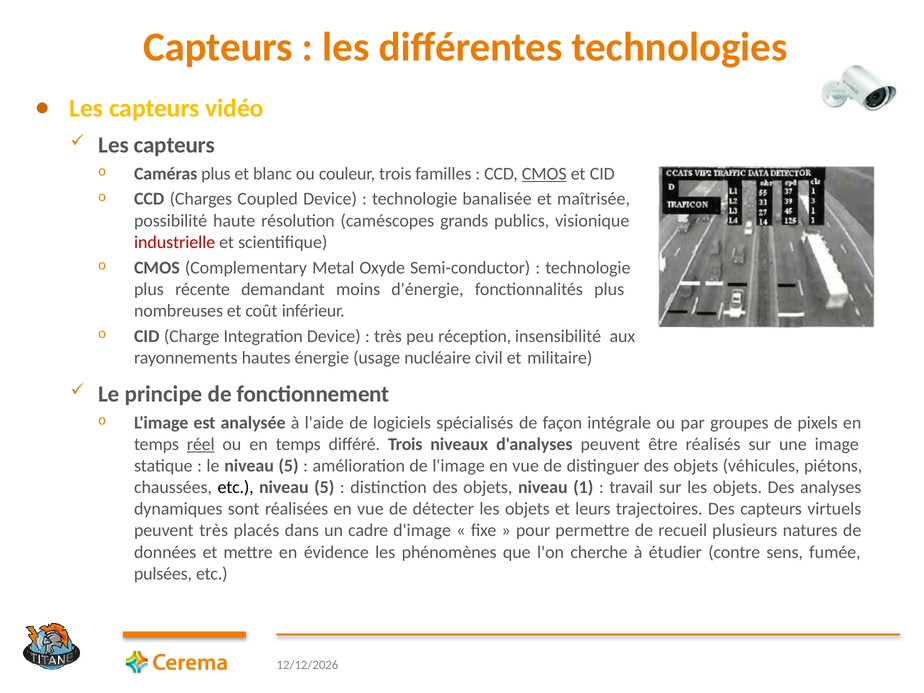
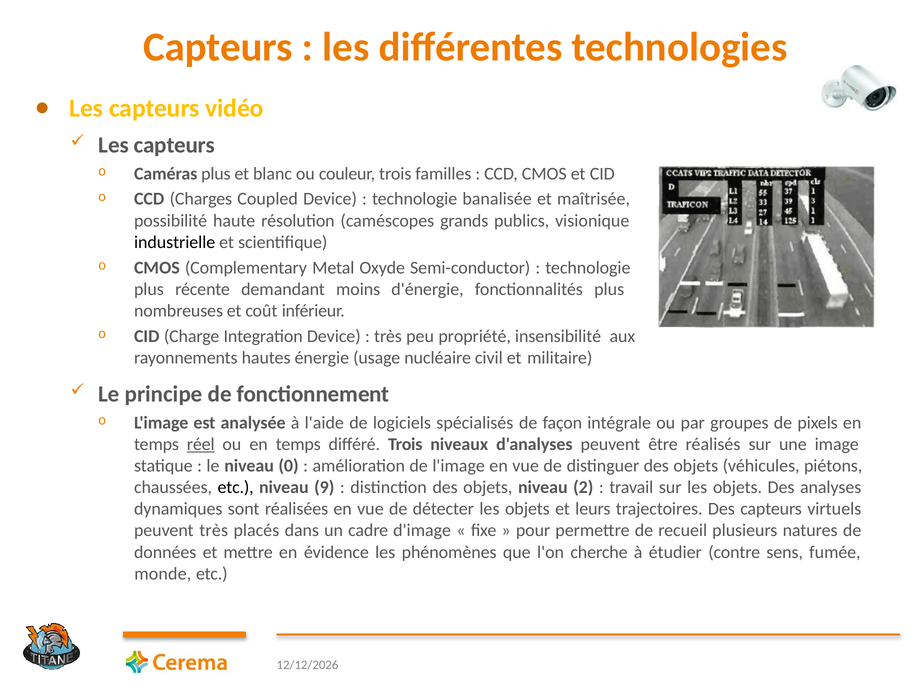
CMOS at (544, 174) underline: present -> none
industrielle colour: red -> black
réception: réception -> propriété
le niveau 5: 5 -> 0
5 at (324, 487): 5 -> 9
1: 1 -> 2
pulsées: pulsées -> monde
